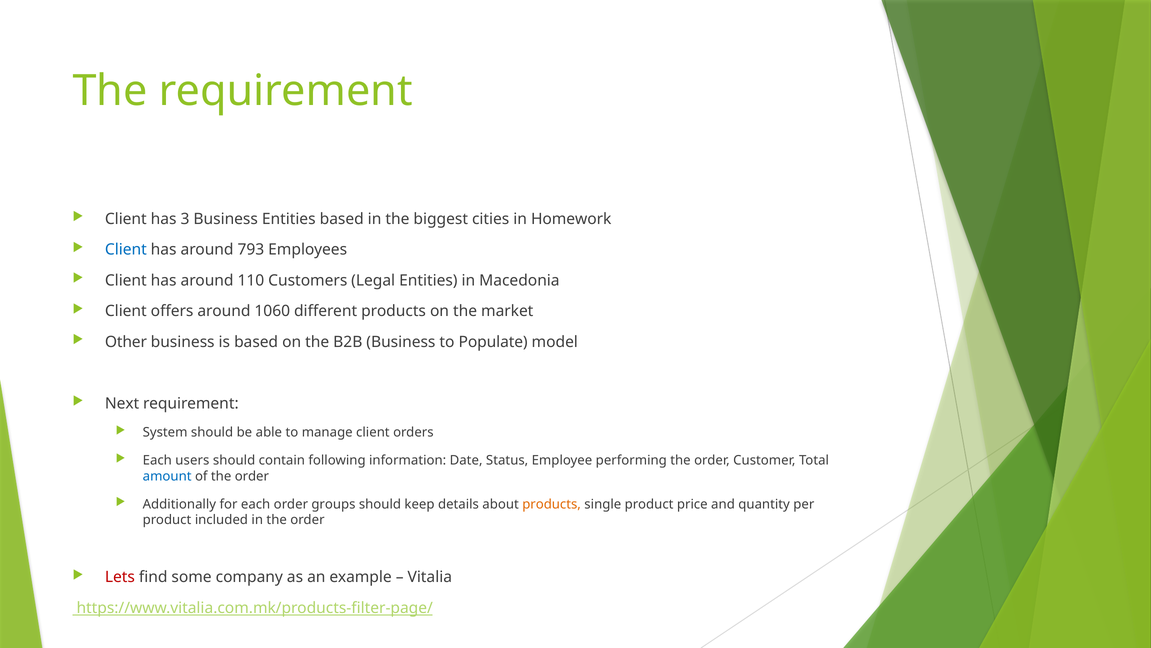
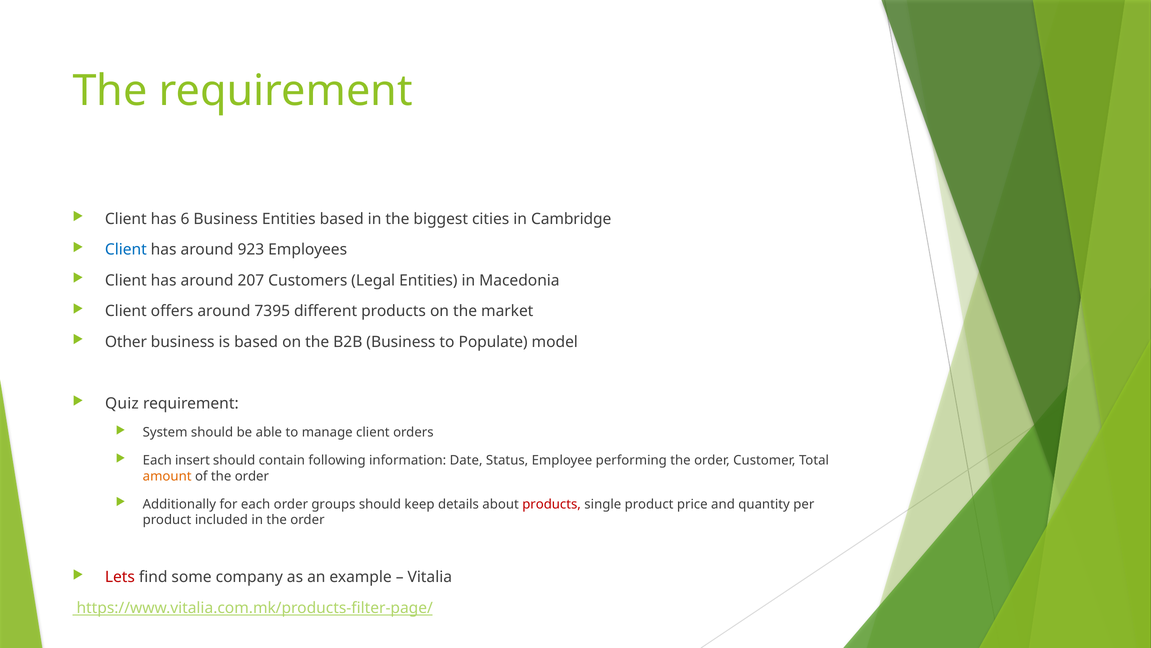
3: 3 -> 6
Homework: Homework -> Cambridge
793: 793 -> 923
110: 110 -> 207
1060: 1060 -> 7395
Next: Next -> Quiz
users: users -> insert
amount colour: blue -> orange
products at (552, 504) colour: orange -> red
